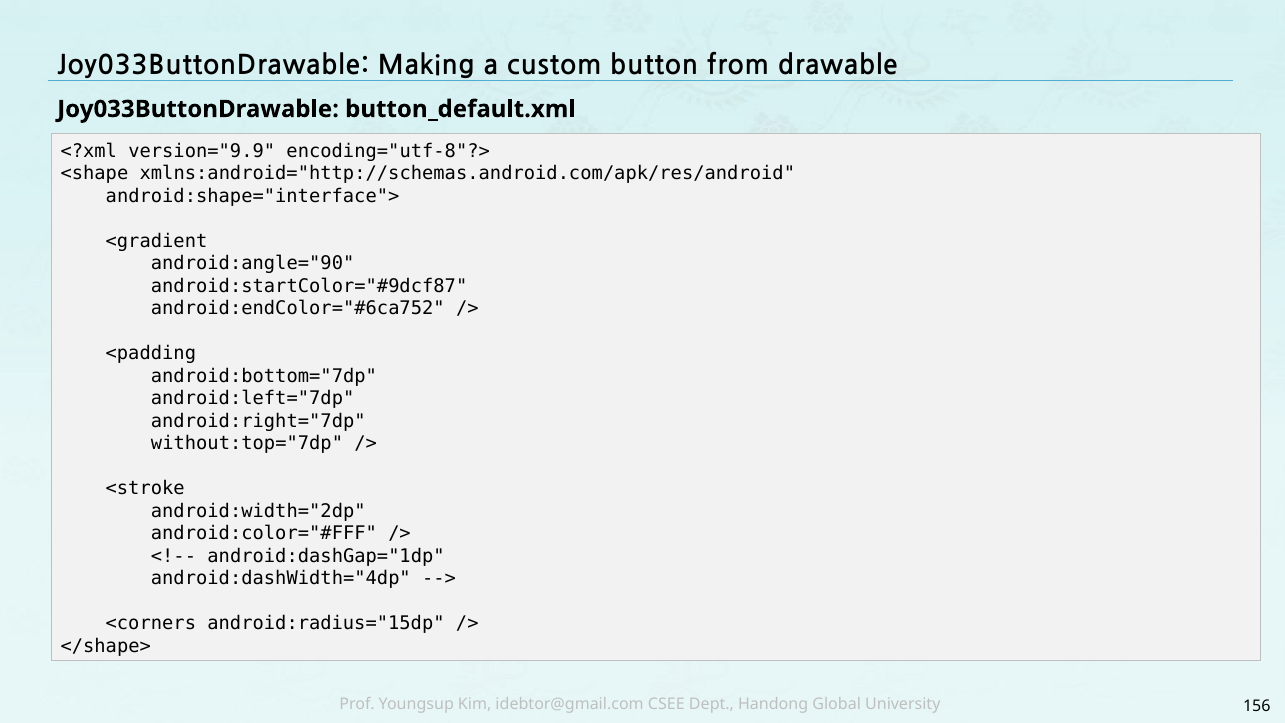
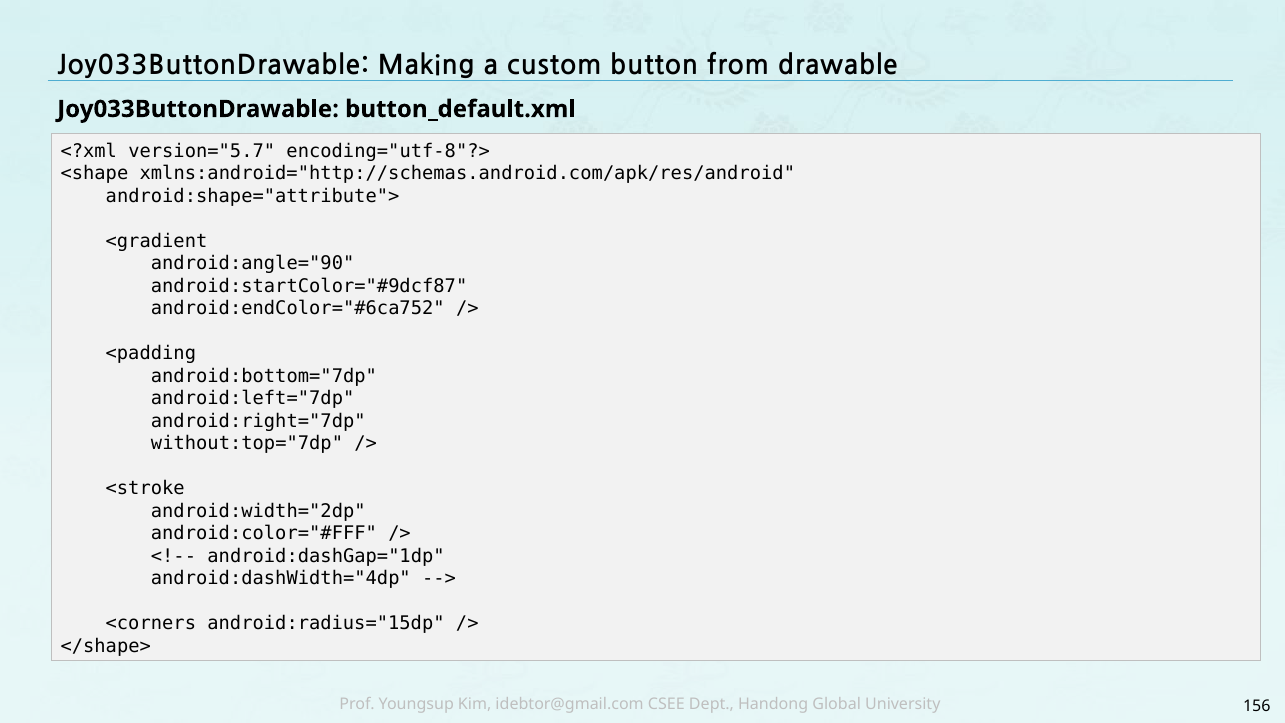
version="9.9: version="9.9 -> version="5.7
android:shape="interface">: android:shape="interface"> -> android:shape="attribute">
